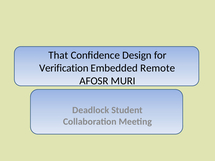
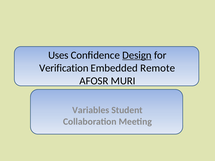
That: That -> Uses
Design underline: none -> present
Deadlock: Deadlock -> Variables
